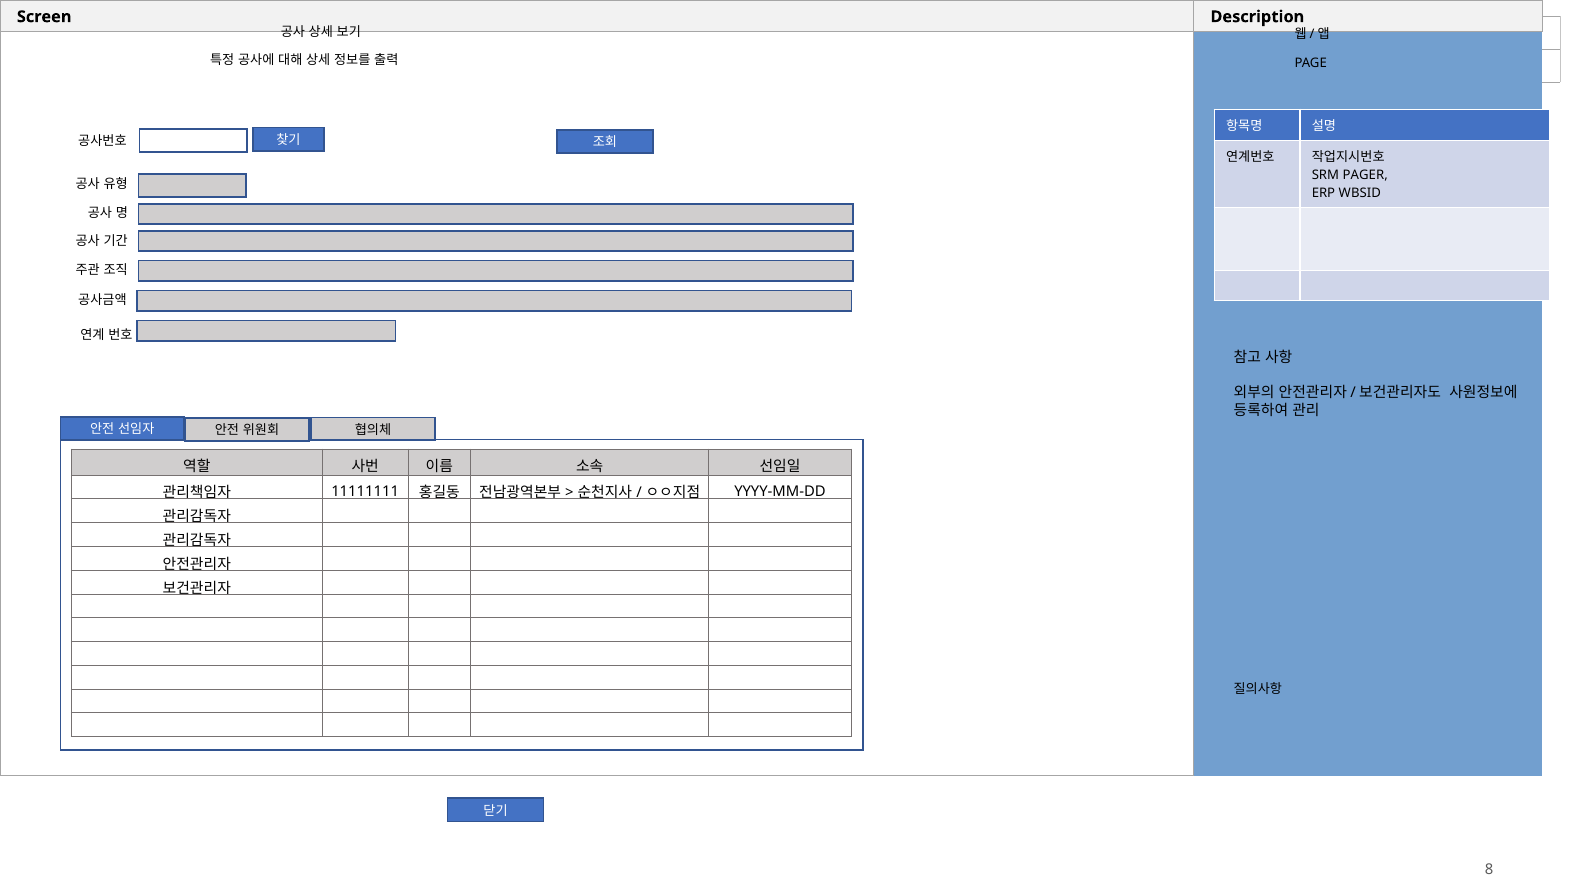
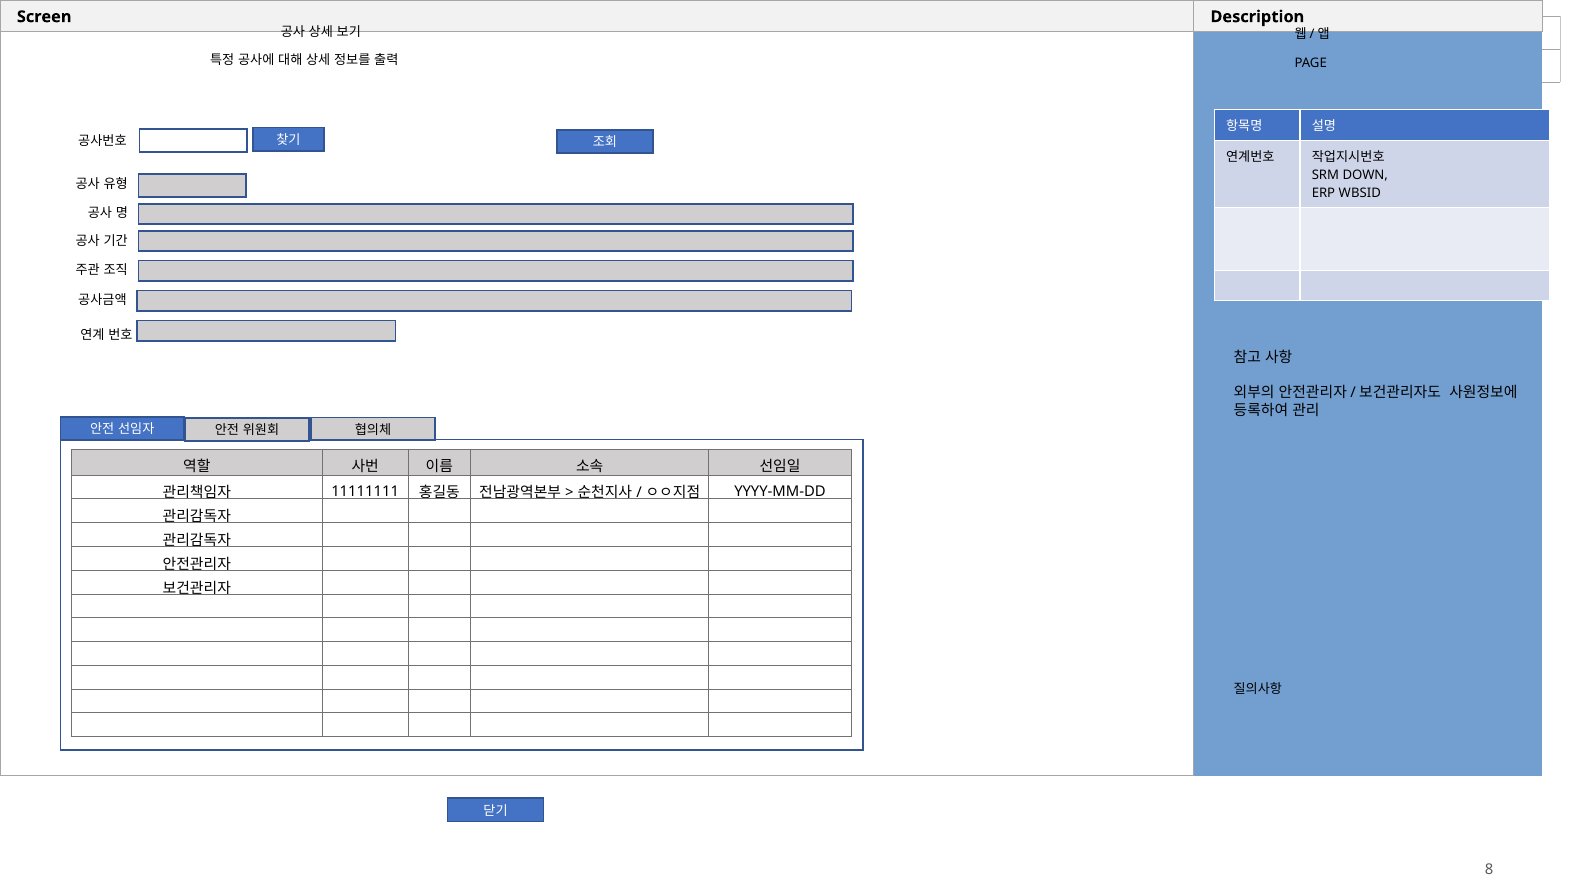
PAGER: PAGER -> DOWN
